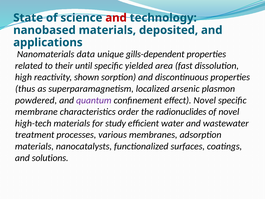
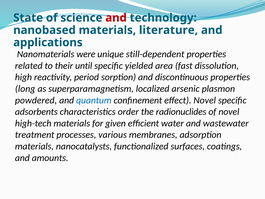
deposited: deposited -> literature
data: data -> were
gills-dependent: gills-dependent -> still-dependent
shown: shown -> period
thus: thus -> long
quantum colour: purple -> blue
membrane: membrane -> adsorbents
study: study -> given
solutions: solutions -> amounts
